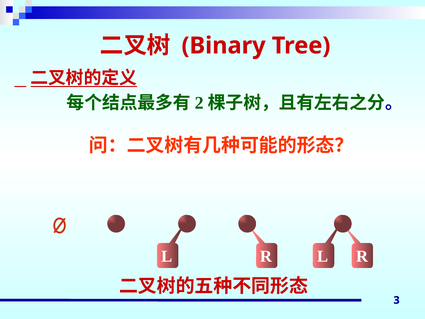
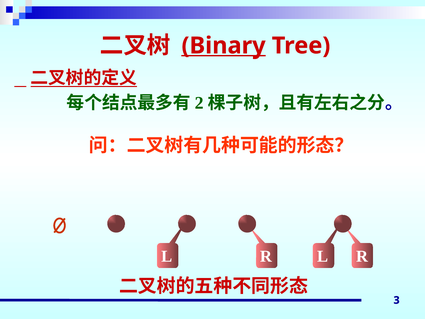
Binary underline: none -> present
